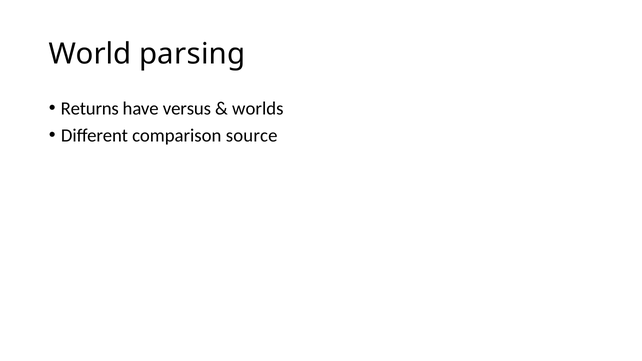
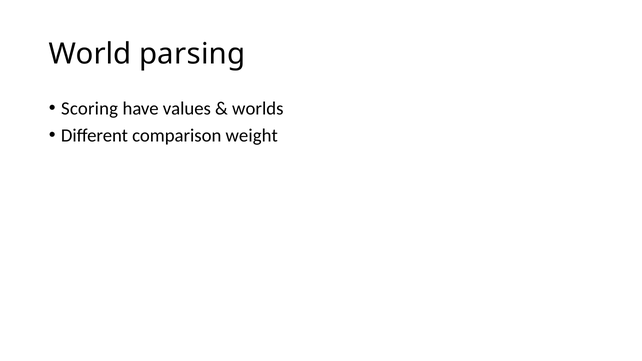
Returns: Returns -> Scoring
versus: versus -> values
source: source -> weight
